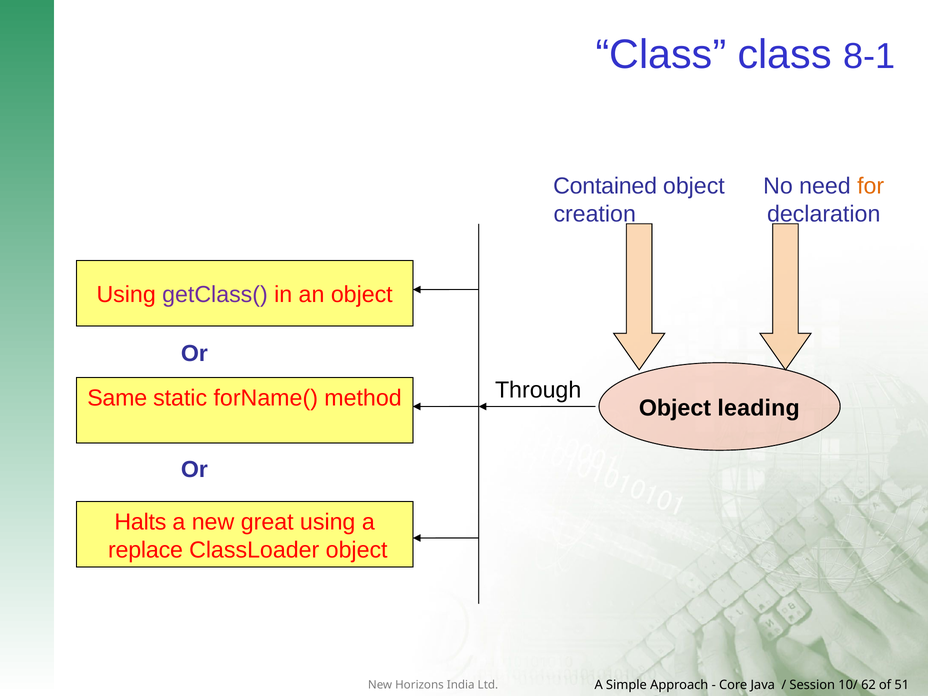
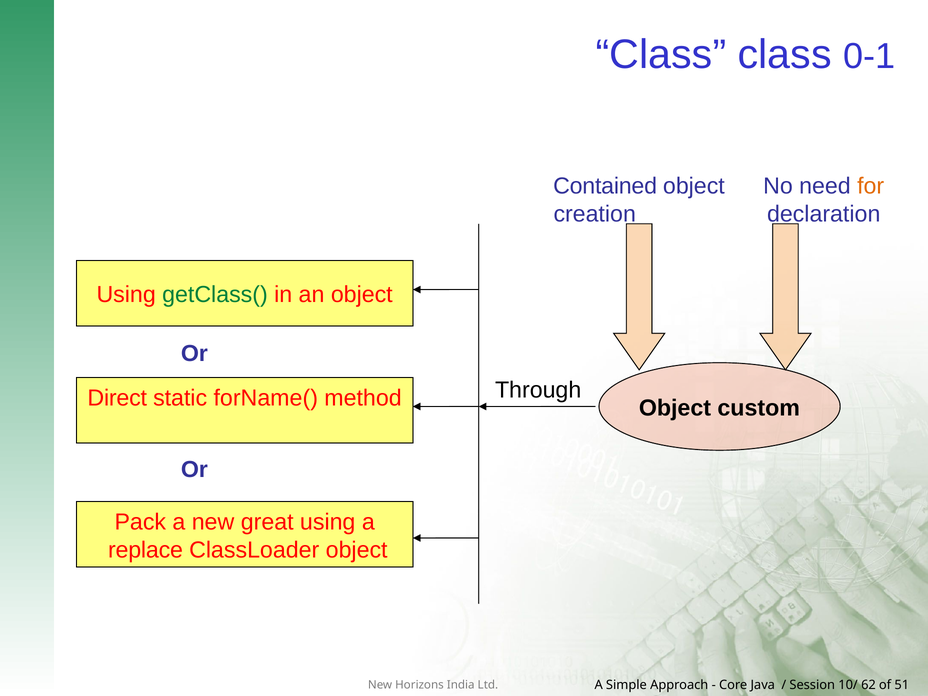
8-1: 8-1 -> 0-1
getClass( colour: purple -> green
Same: Same -> Direct
leading: leading -> custom
Halts: Halts -> Pack
